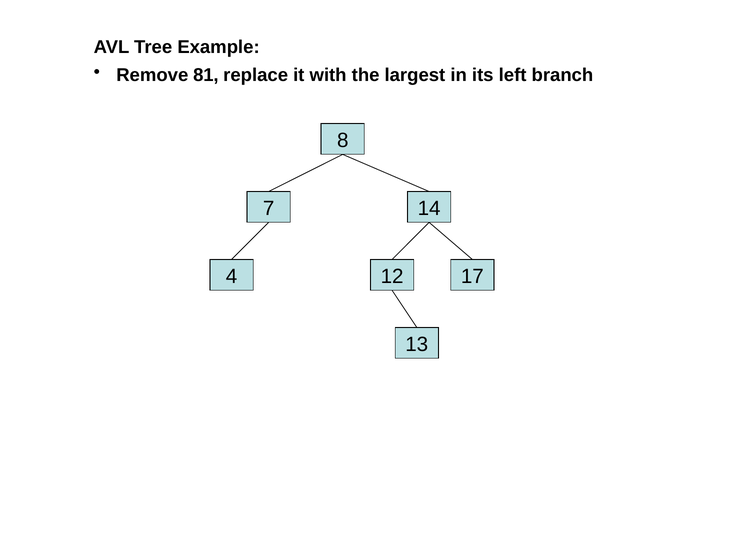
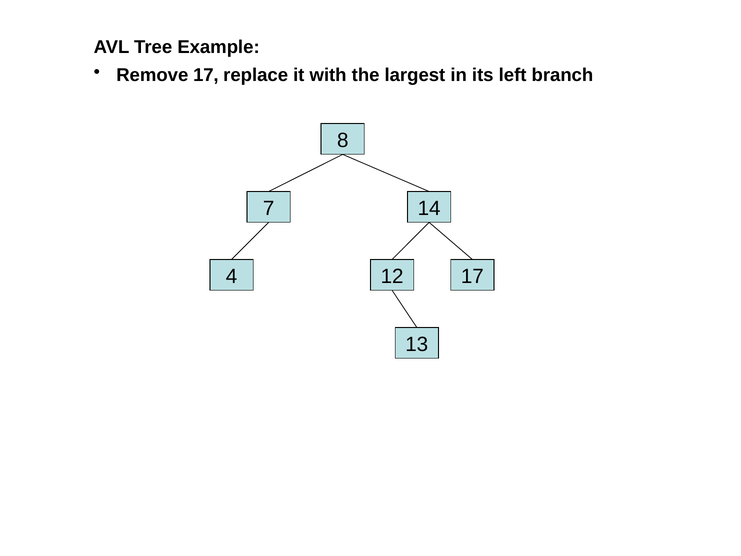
Remove 81: 81 -> 17
